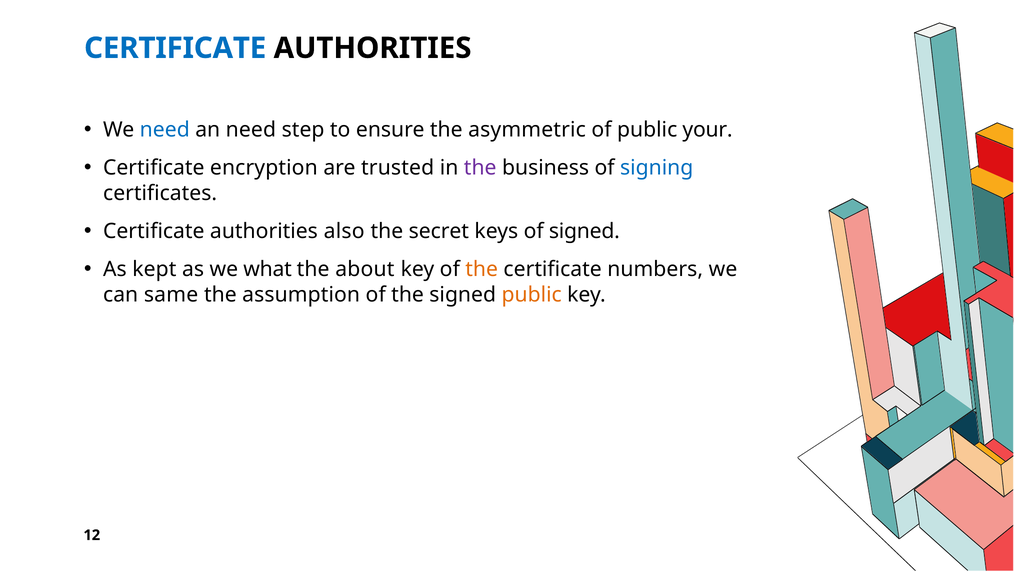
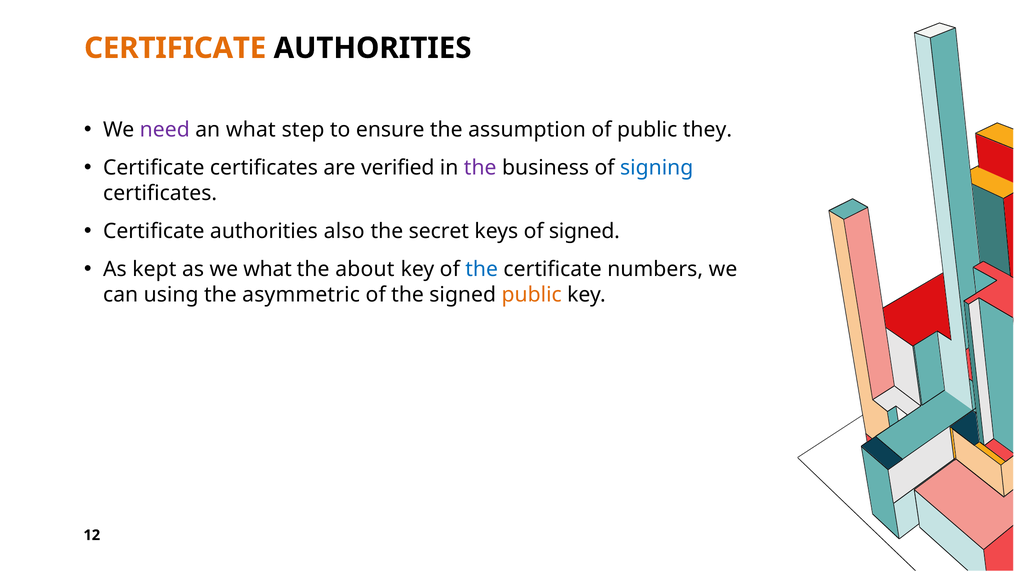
CERTIFICATE at (175, 48) colour: blue -> orange
need at (165, 130) colour: blue -> purple
an need: need -> what
asymmetric: asymmetric -> assumption
your: your -> they
Certificate encryption: encryption -> certificates
trusted: trusted -> verified
the at (482, 269) colour: orange -> blue
same: same -> using
assumption: assumption -> asymmetric
